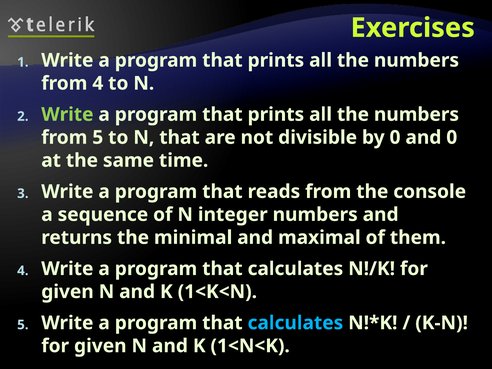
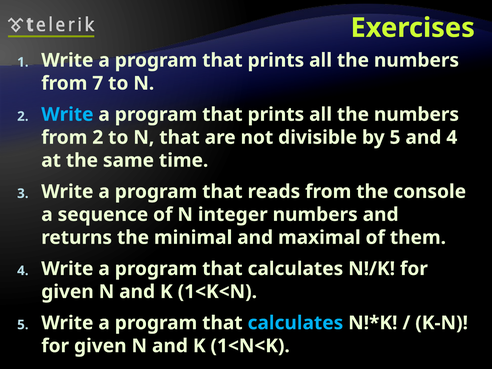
from 4: 4 -> 7
Write at (67, 114) colour: light green -> light blue
from 5: 5 -> 2
by 0: 0 -> 5
and 0: 0 -> 4
